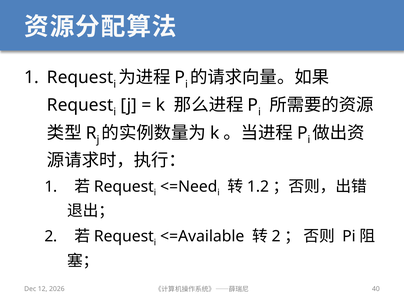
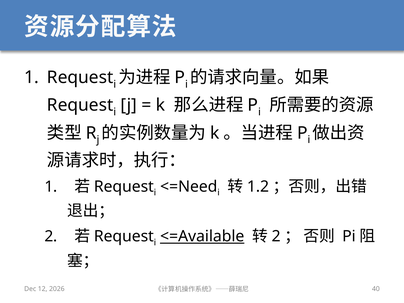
<=Available underline: none -> present
